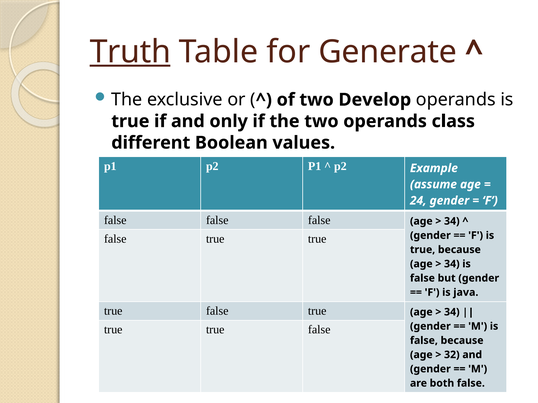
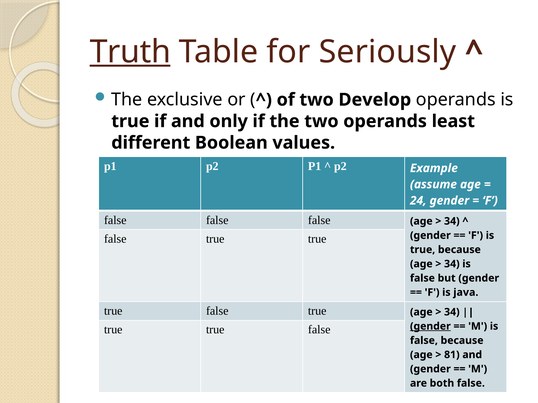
Generate: Generate -> Seriously
class: class -> least
gender at (430, 327) underline: none -> present
32: 32 -> 81
